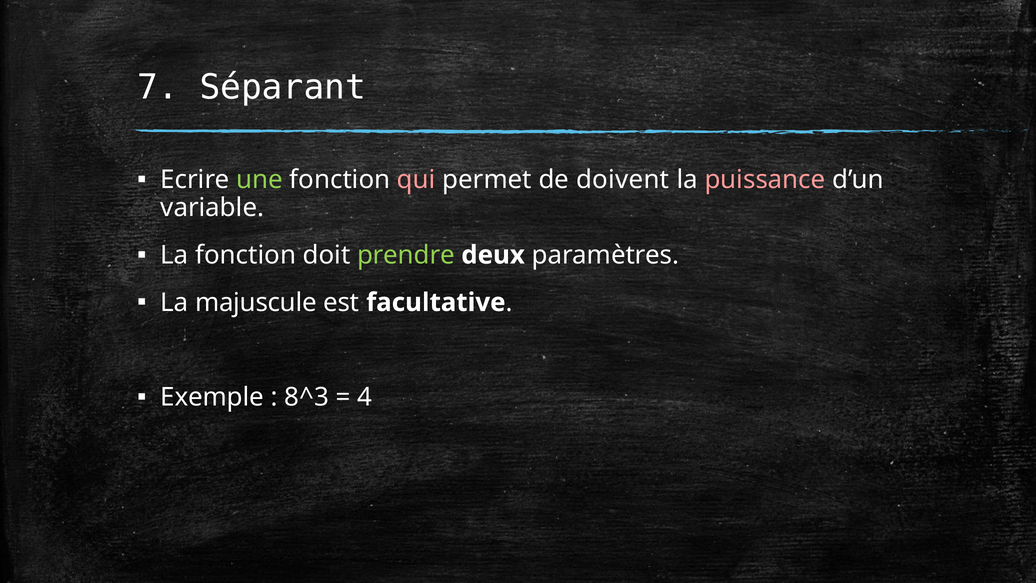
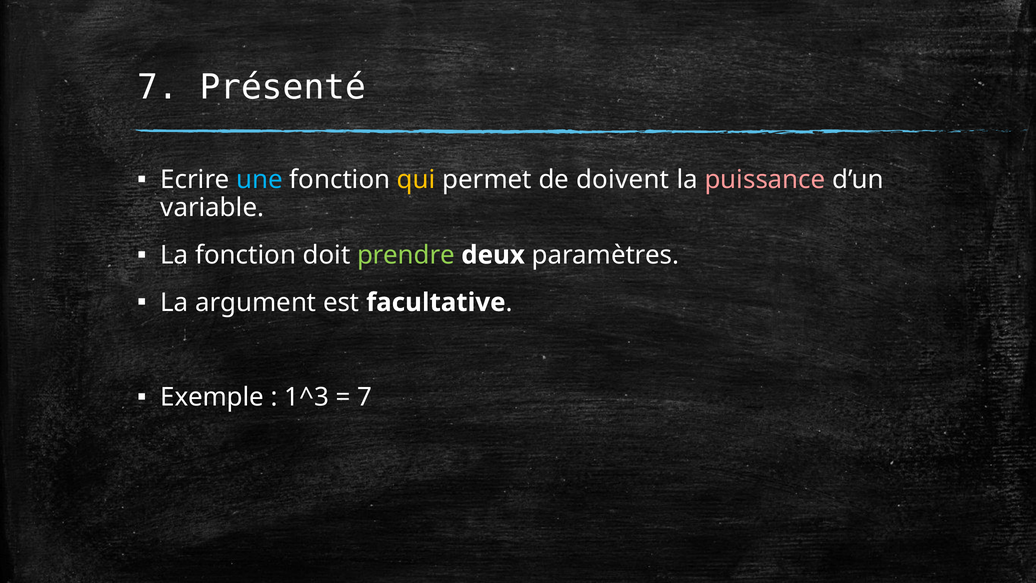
Séparant: Séparant -> Présenté
une colour: light green -> light blue
qui colour: pink -> yellow
majuscule: majuscule -> argument
8^3: 8^3 -> 1^3
4 at (365, 397): 4 -> 7
